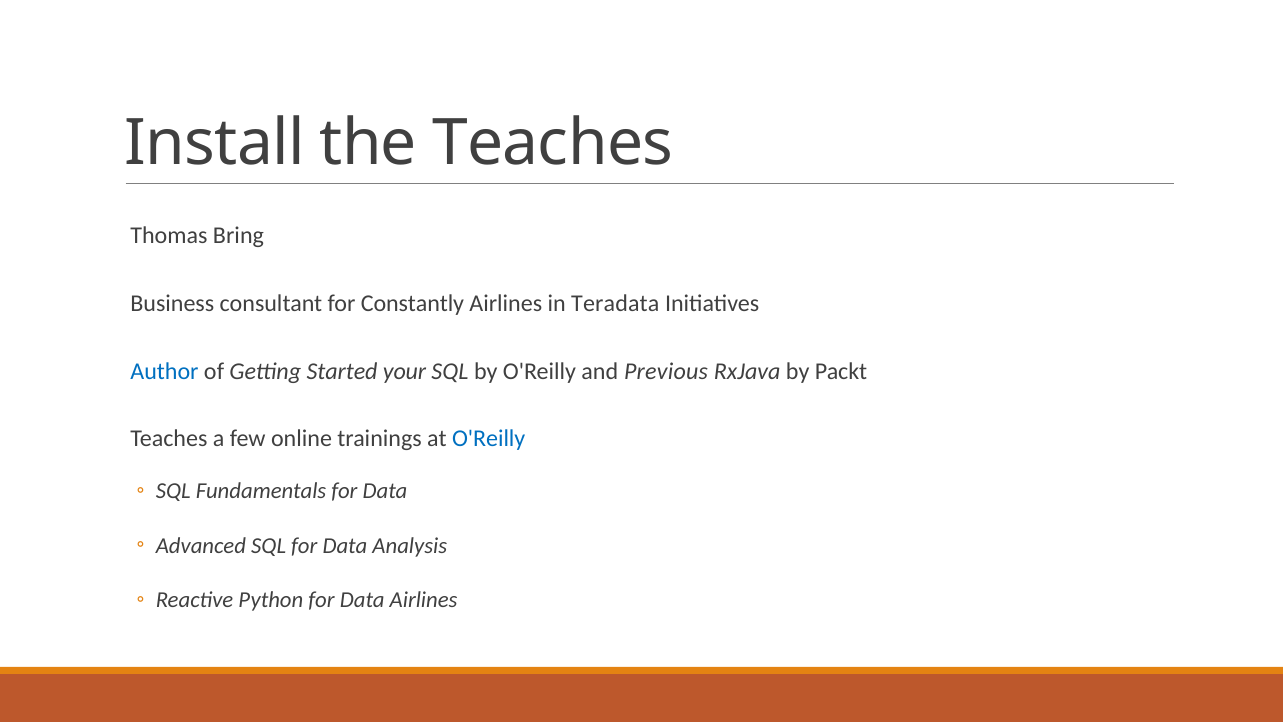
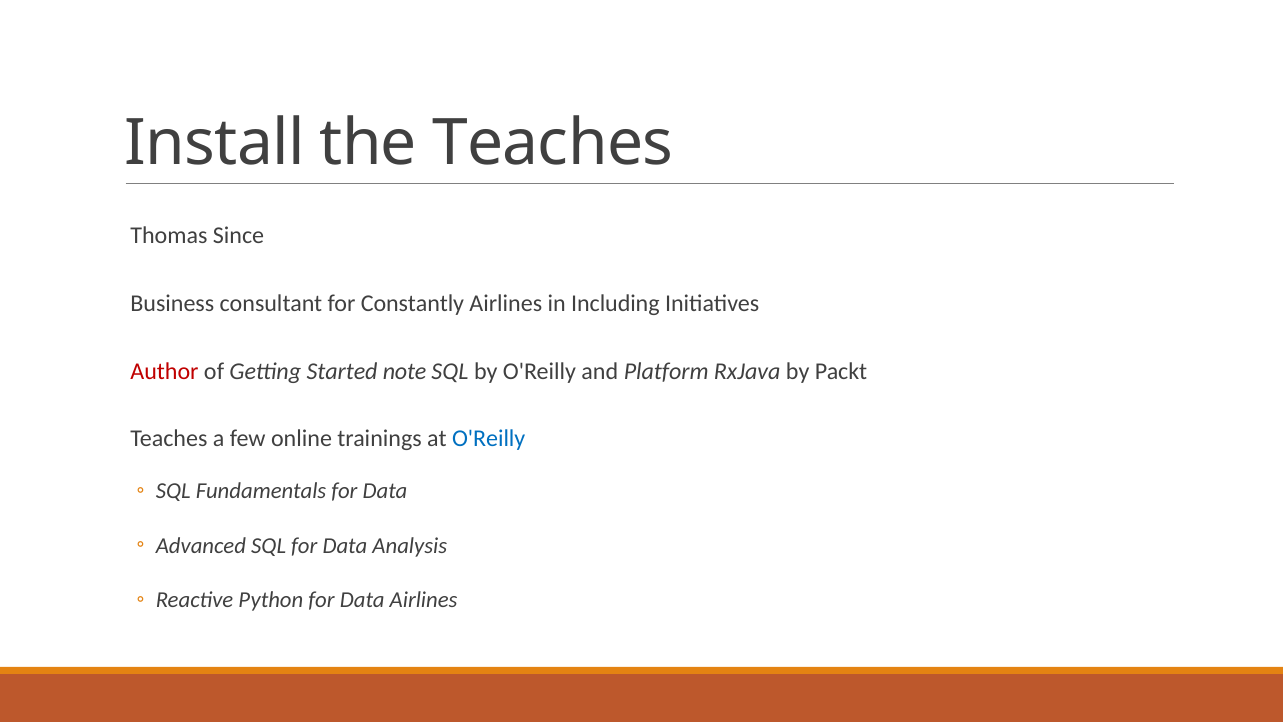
Bring: Bring -> Since
Teradata: Teradata -> Including
Author colour: blue -> red
your: your -> note
Previous: Previous -> Platform
